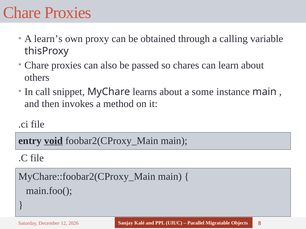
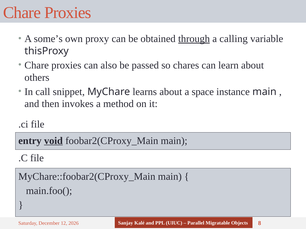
learn’s: learn’s -> some’s
through underline: none -> present
some: some -> space
